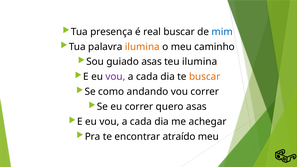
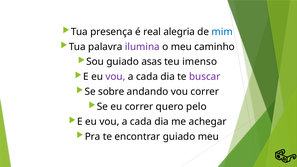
real buscar: buscar -> alegria
ilumina at (142, 47) colour: orange -> purple
teu ilumina: ilumina -> imenso
buscar at (205, 77) colour: orange -> purple
como: como -> sobre
quero asas: asas -> pelo
encontrar atraído: atraído -> guiado
